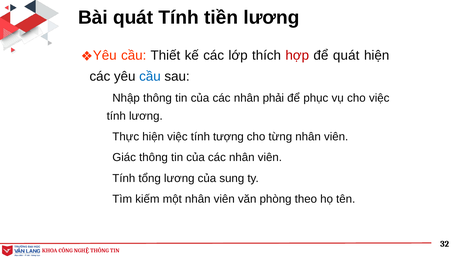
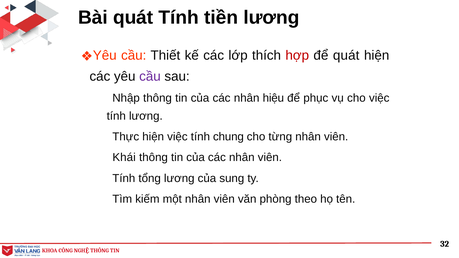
cầu at (150, 76) colour: blue -> purple
phải: phải -> hiệu
tượng: tượng -> chung
Giác: Giác -> Khái
